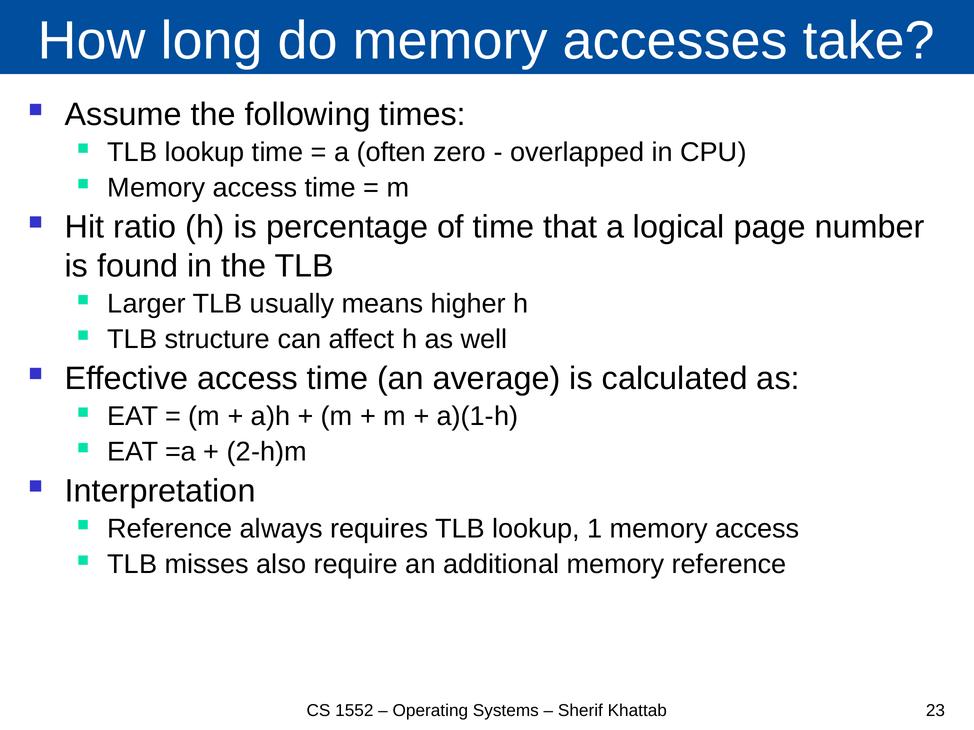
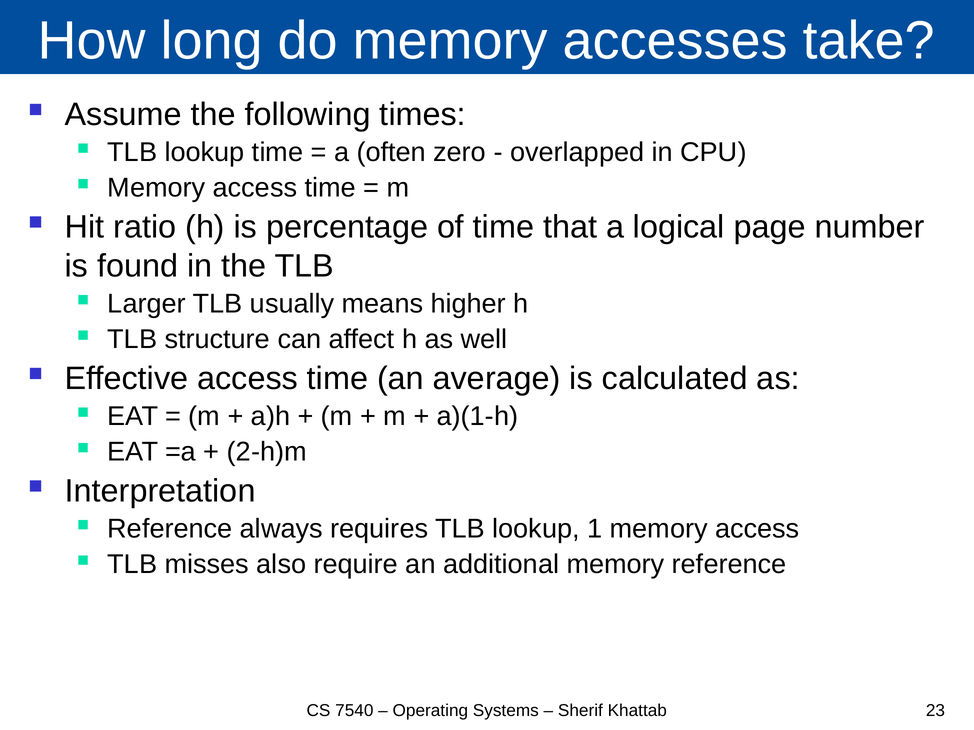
1552: 1552 -> 7540
